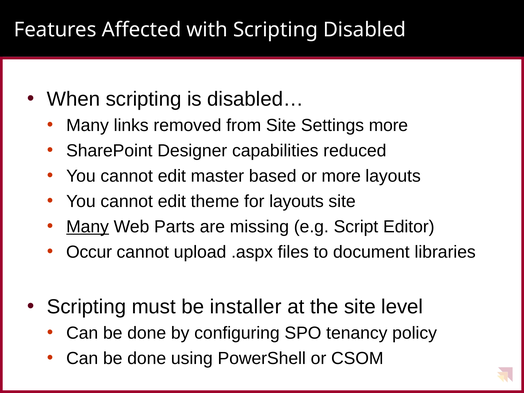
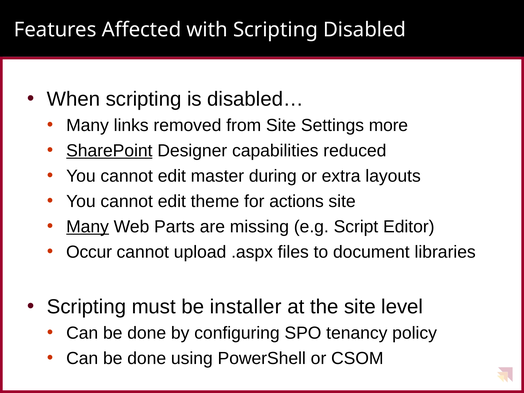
SharePoint underline: none -> present
based: based -> during
or more: more -> extra
for layouts: layouts -> actions
